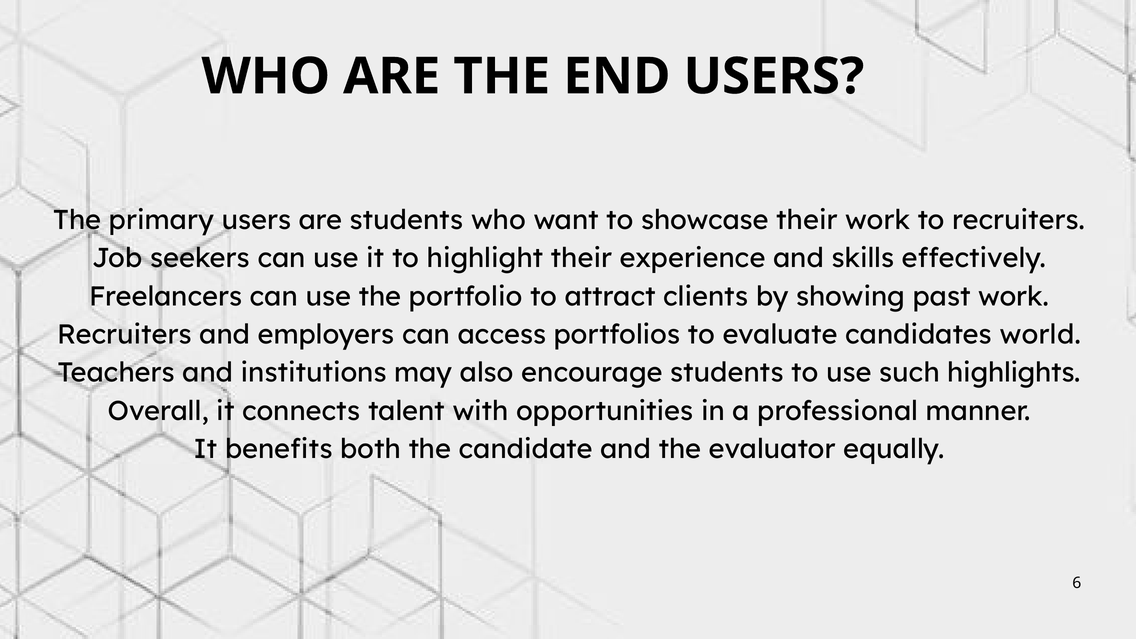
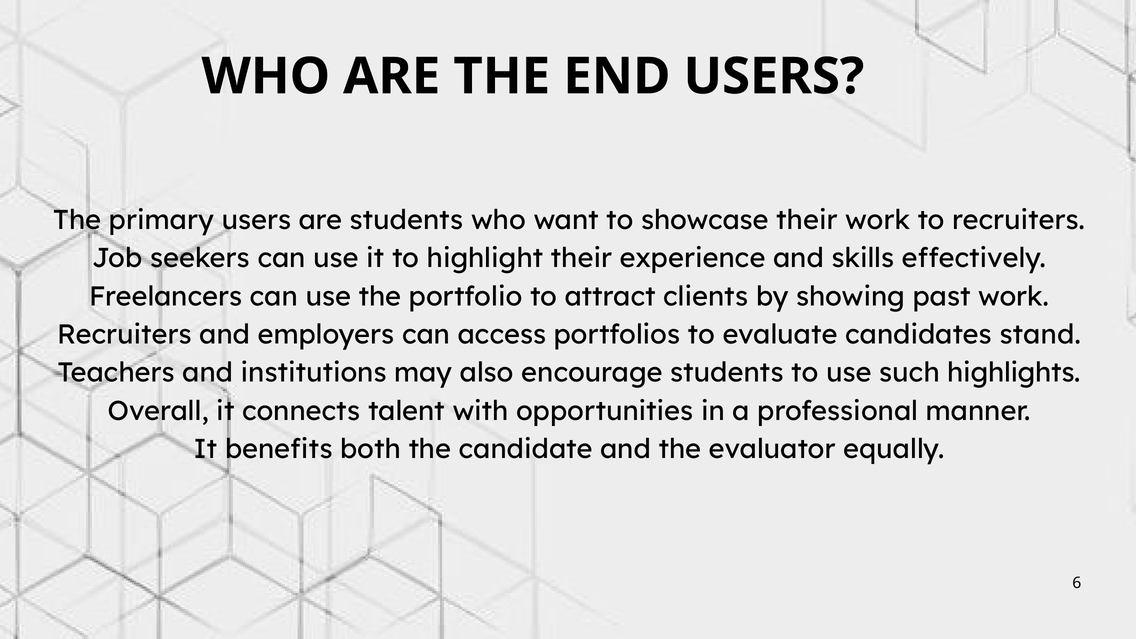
world: world -> stand
